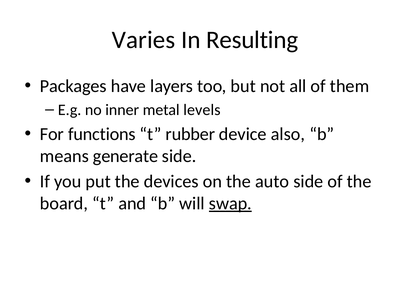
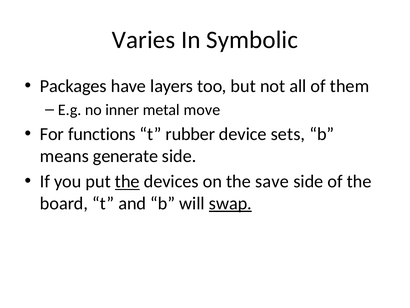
Resulting: Resulting -> Symbolic
levels: levels -> move
also: also -> sets
the at (127, 181) underline: none -> present
auto: auto -> save
